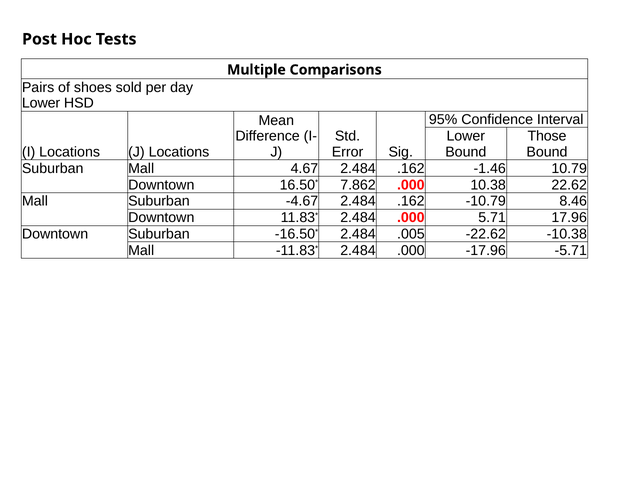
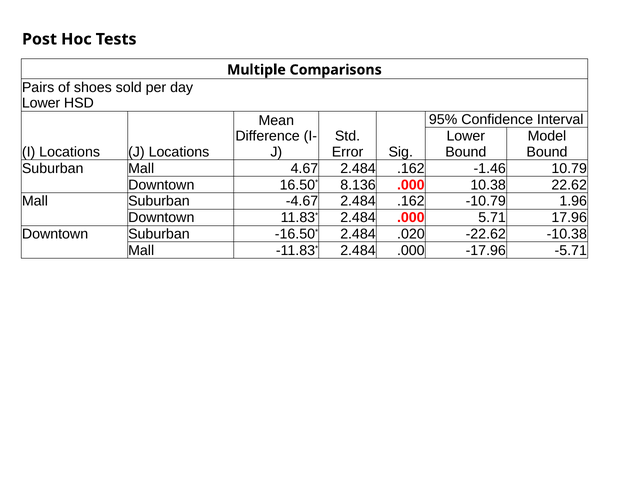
Those: Those -> Model
7.862: 7.862 -> 8.136
8.46: 8.46 -> 1.96
.005: .005 -> .020
